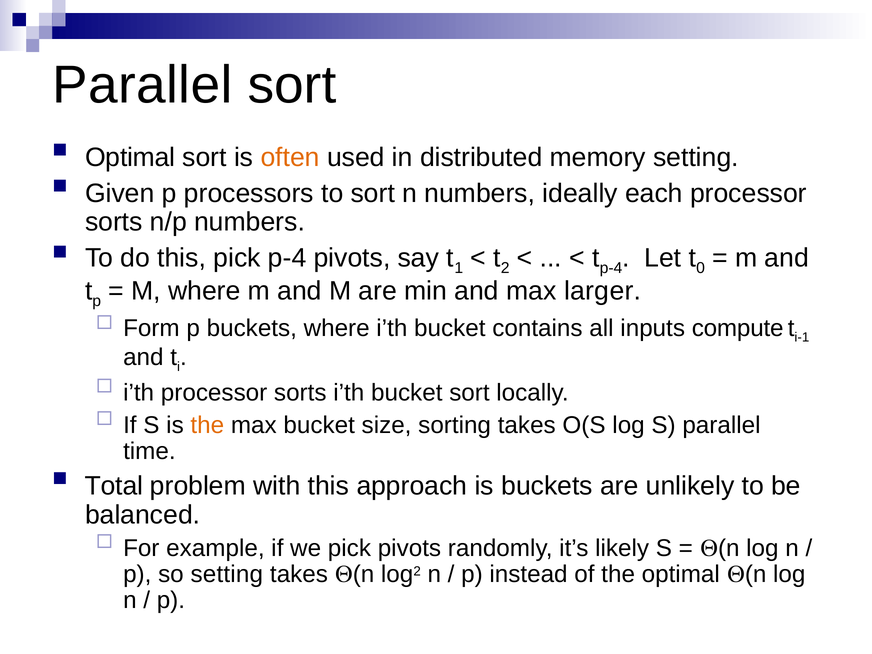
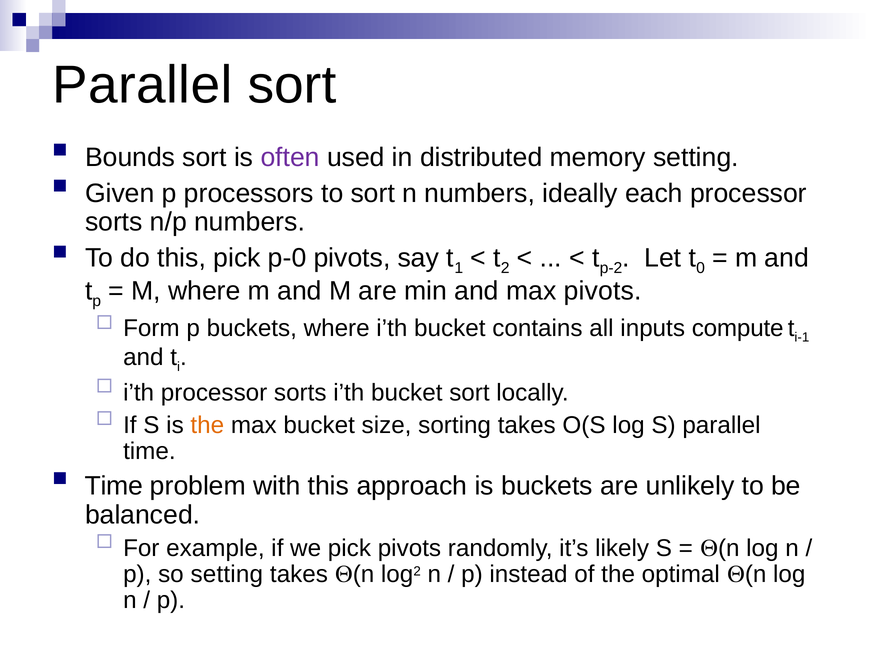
Optimal at (130, 158): Optimal -> Bounds
often colour: orange -> purple
pick p-4: p-4 -> p-0
p-4 at (611, 268): p-4 -> p-2
max larger: larger -> pivots
Total at (114, 486): Total -> Time
